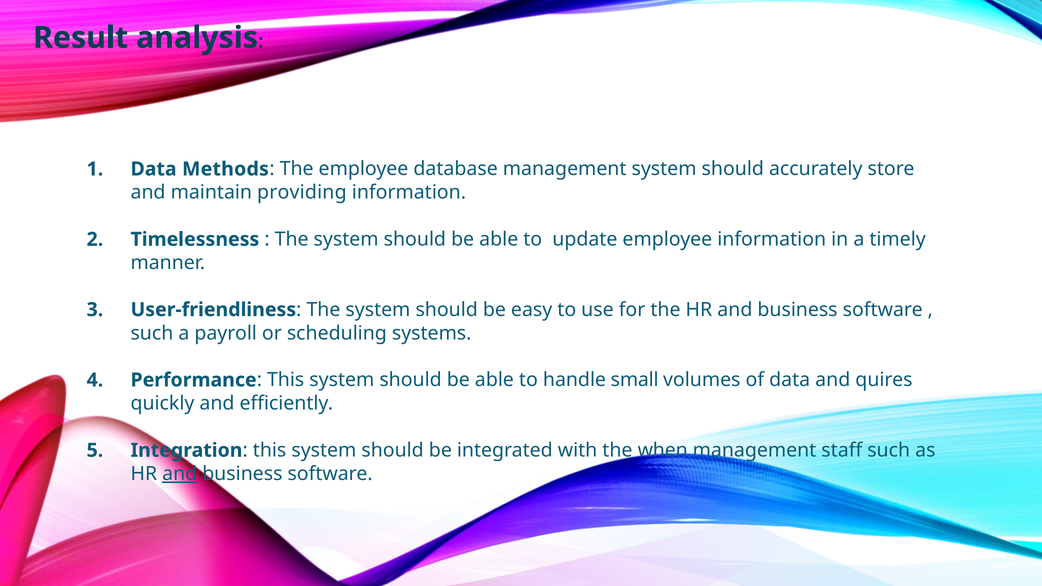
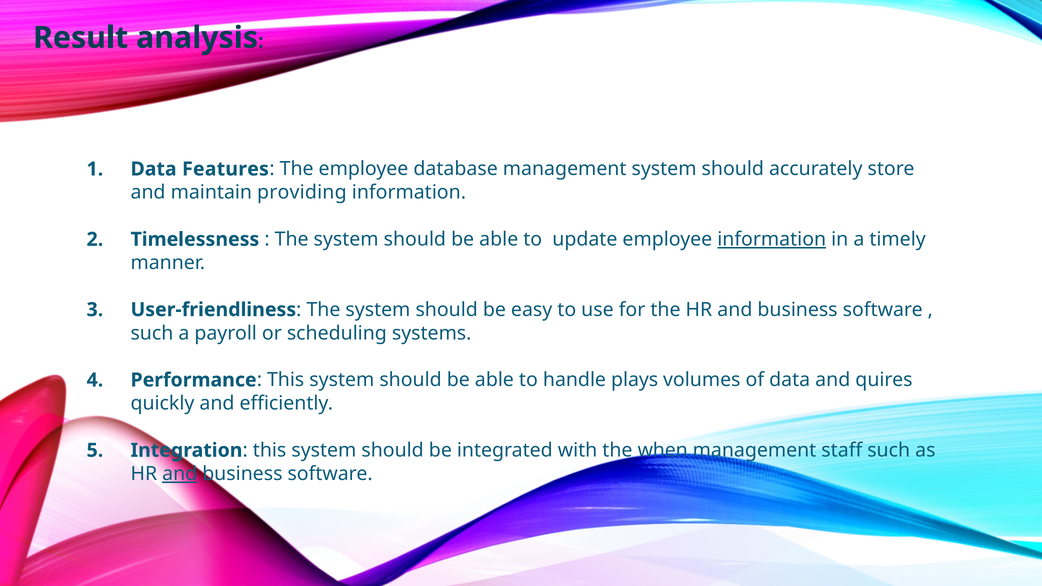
Methods: Methods -> Features
information at (772, 239) underline: none -> present
small: small -> plays
